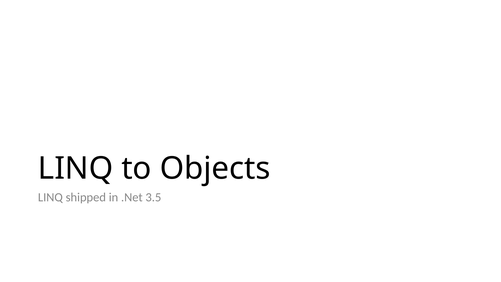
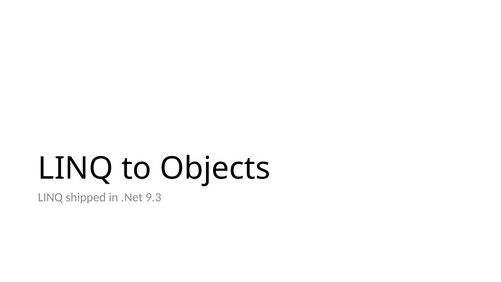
3.5: 3.5 -> 9.3
